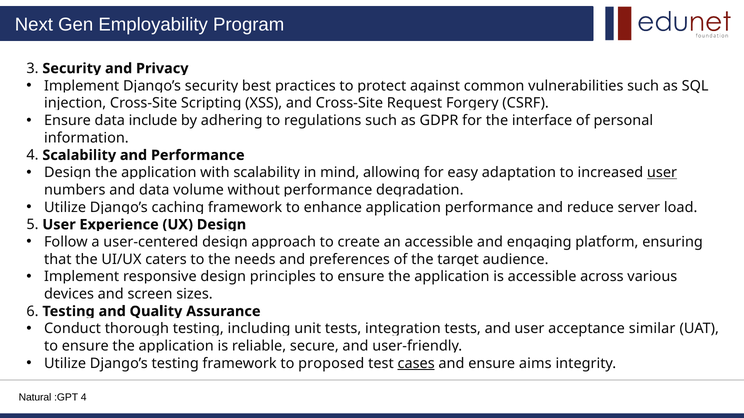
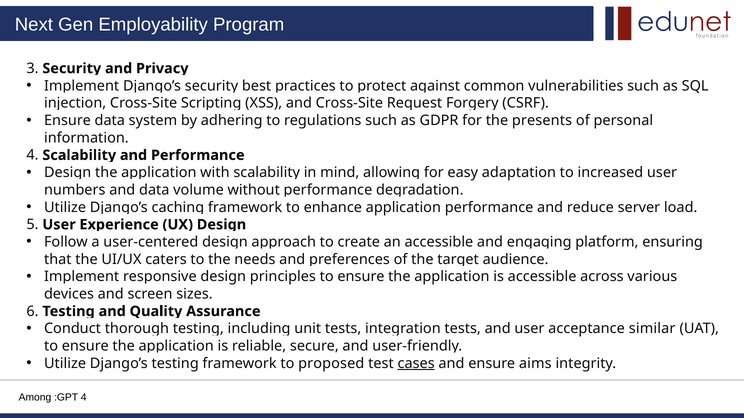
include: include -> system
interface: interface -> presents
user at (662, 173) underline: present -> none
Natural: Natural -> Among
